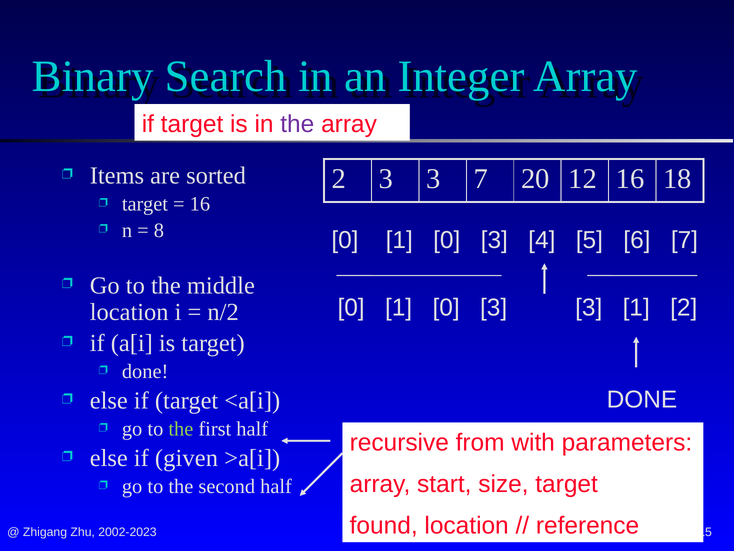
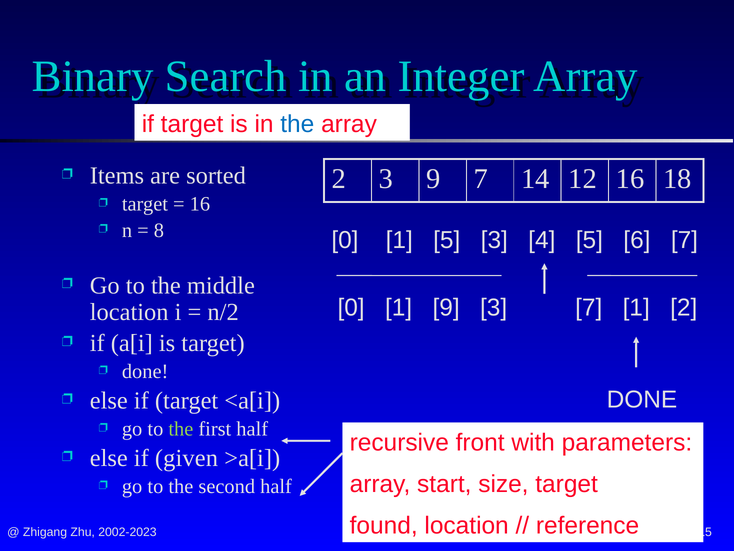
the at (297, 124) colour: purple -> blue
2 3 3: 3 -> 9
20: 20 -> 14
0 at (447, 240): 0 -> 5
0 at (446, 307): 0 -> 9
3 at (589, 307): 3 -> 7
from: from -> front
